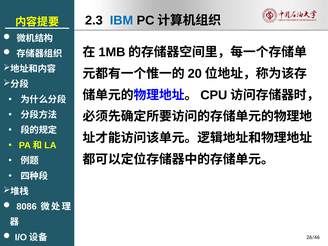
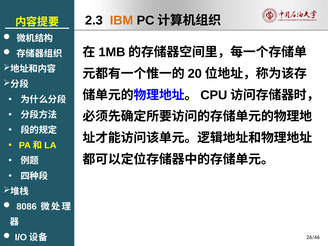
IBM colour: blue -> orange
